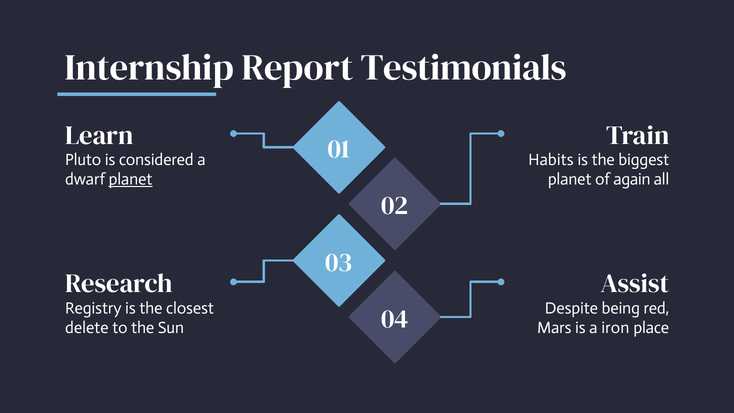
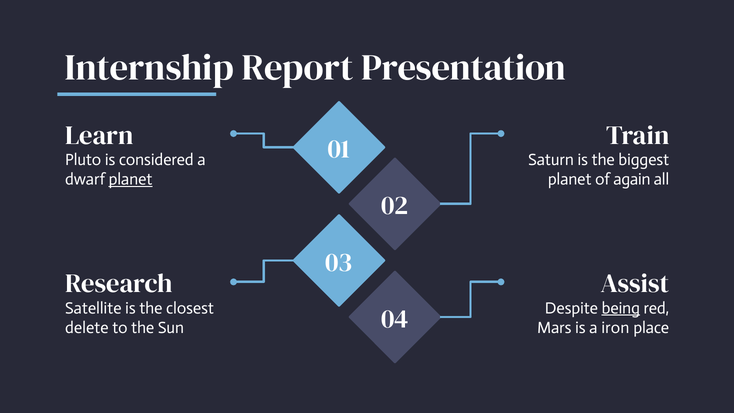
Testimonials: Testimonials -> Presentation
Habits: Habits -> Saturn
Registry: Registry -> Satellite
being underline: none -> present
